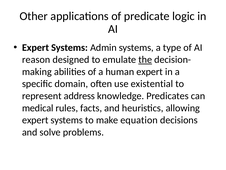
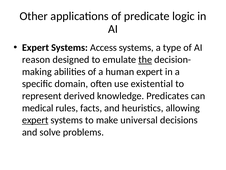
Admin: Admin -> Access
address: address -> derived
expert at (35, 120) underline: none -> present
equation: equation -> universal
